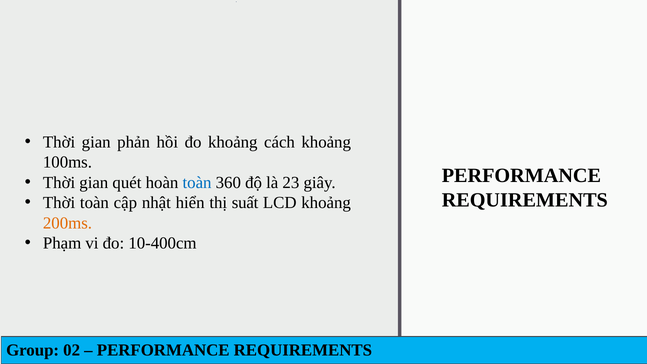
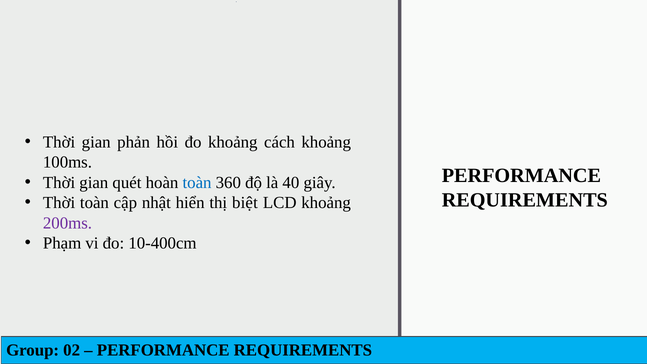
23: 23 -> 40
suất: suất -> biệt
200ms colour: orange -> purple
